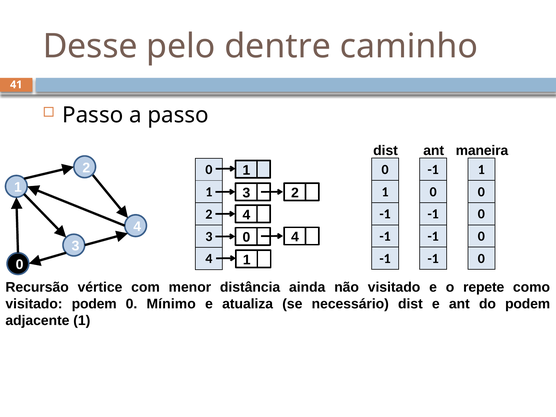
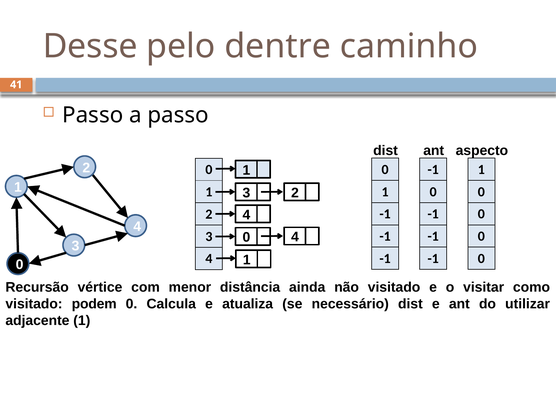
maneira: maneira -> aspecto
repete: repete -> visitar
Mínimo: Mínimo -> Calcula
do podem: podem -> utilizar
